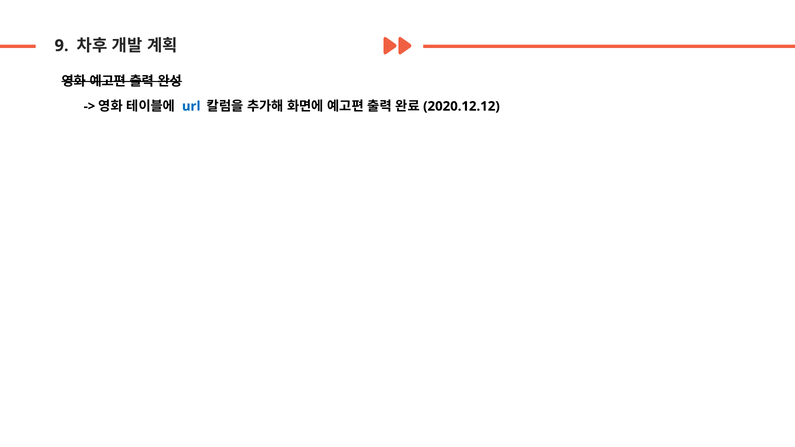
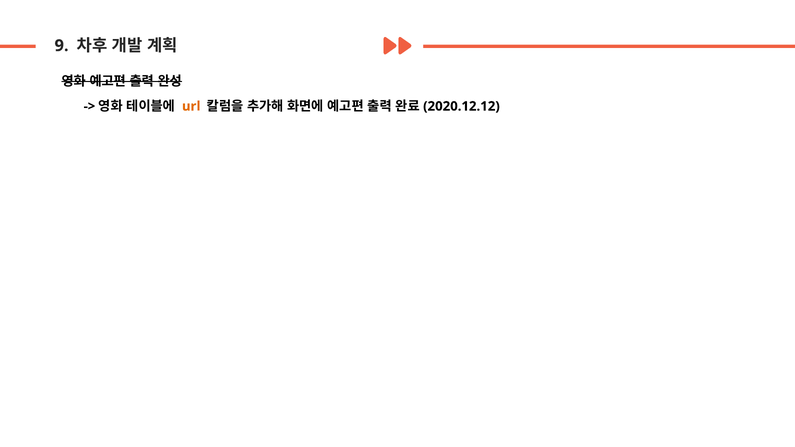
url colour: blue -> orange
